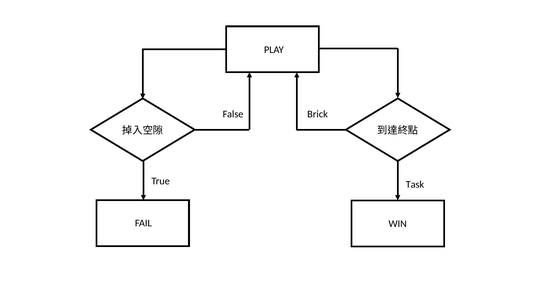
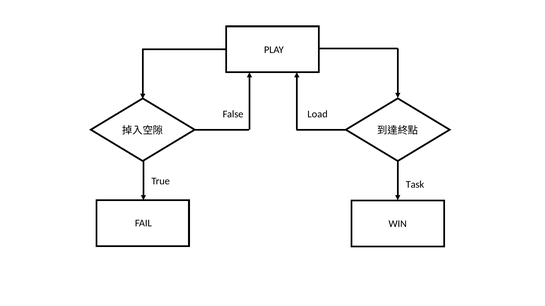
Brick: Brick -> Load
